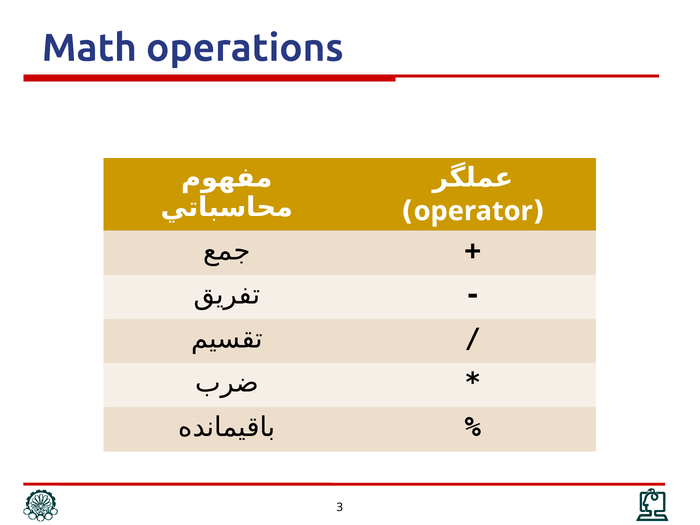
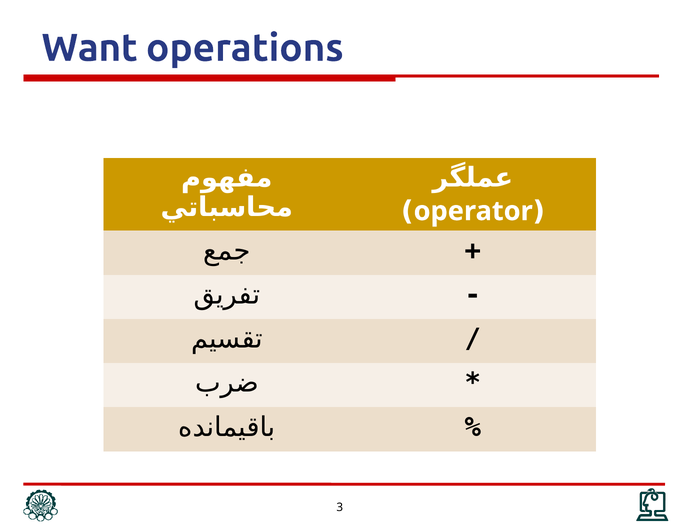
Math: Math -> Want
